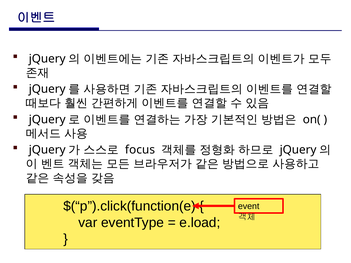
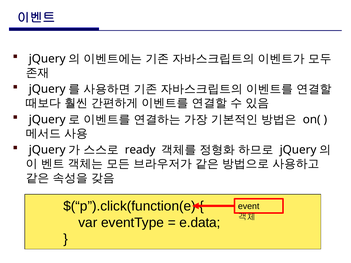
focus: focus -> ready
e.load: e.load -> e.data
